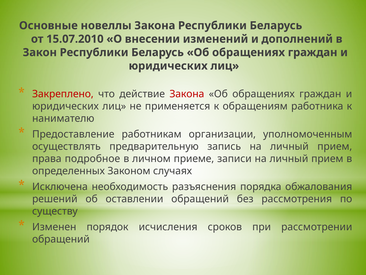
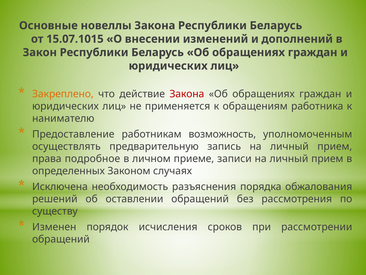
15.07.2010: 15.07.2010 -> 15.07.1015
Закреплено colour: red -> orange
организации: организации -> возможность
